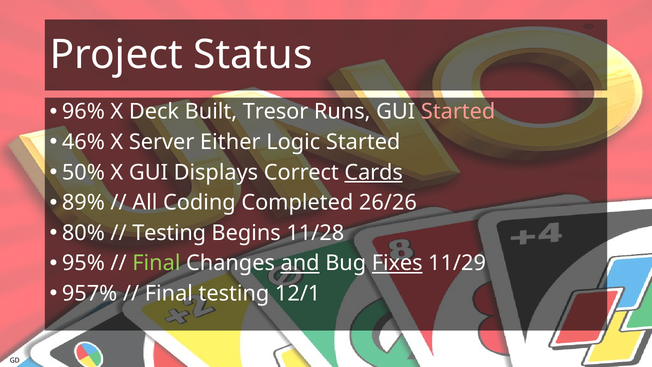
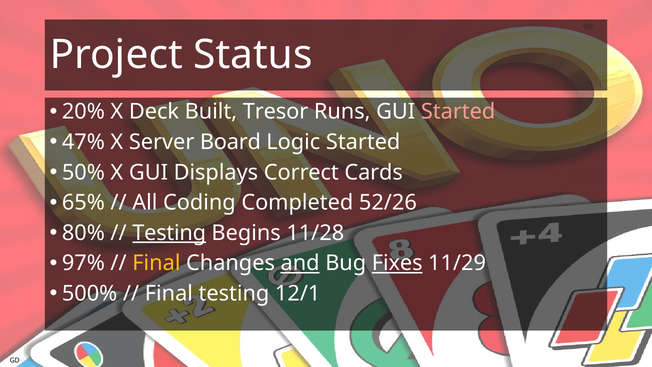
96%: 96% -> 20%
46%: 46% -> 47%
Either: Either -> Board
Cards underline: present -> none
89%: 89% -> 65%
26/26: 26/26 -> 52/26
Testing at (169, 233) underline: none -> present
95%: 95% -> 97%
Final at (156, 263) colour: light green -> yellow
957%: 957% -> 500%
